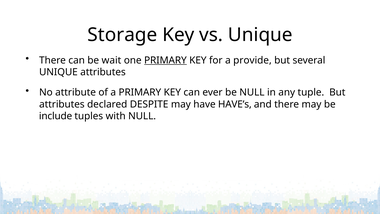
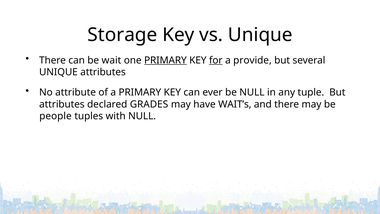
for underline: none -> present
DESPITE: DESPITE -> GRADES
HAVE’s: HAVE’s -> WAIT’s
include: include -> people
